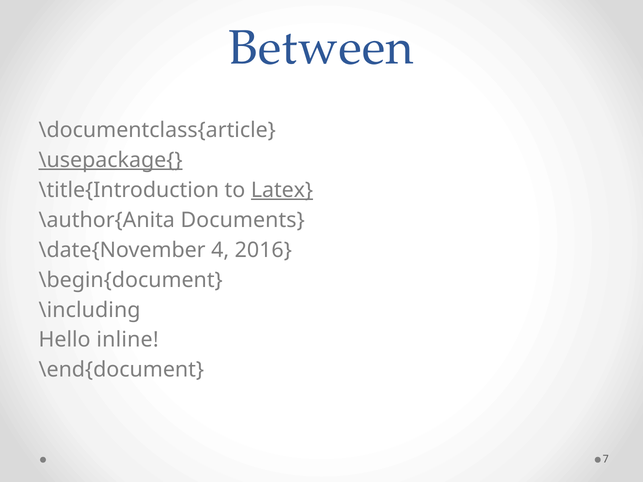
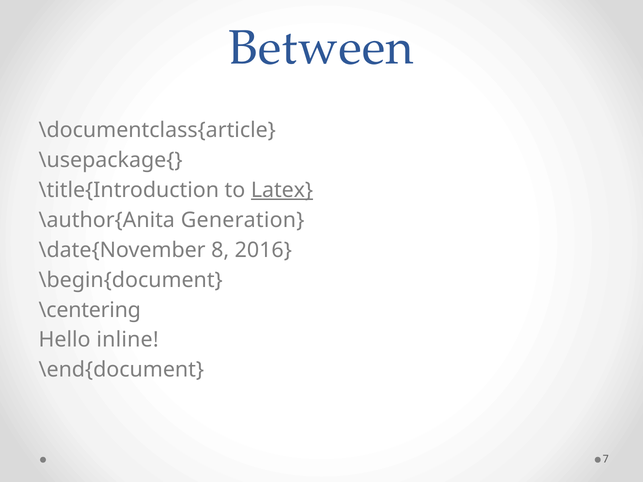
\usepackage{ underline: present -> none
Documents: Documents -> Generation
4: 4 -> 8
\including: \including -> \centering
